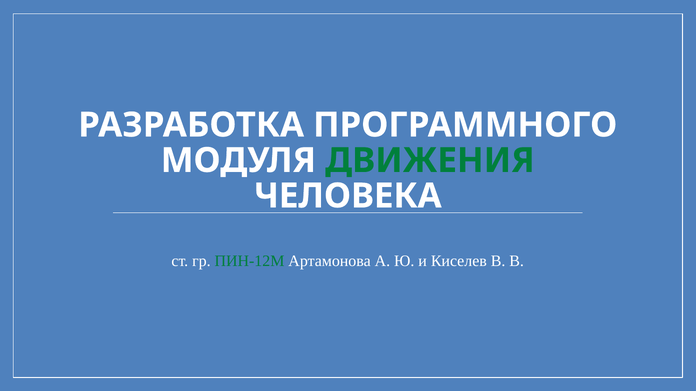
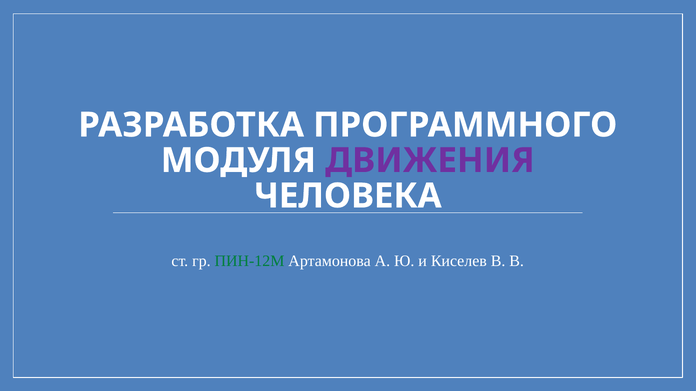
ДВИЖЕНИЯ colour: green -> purple
